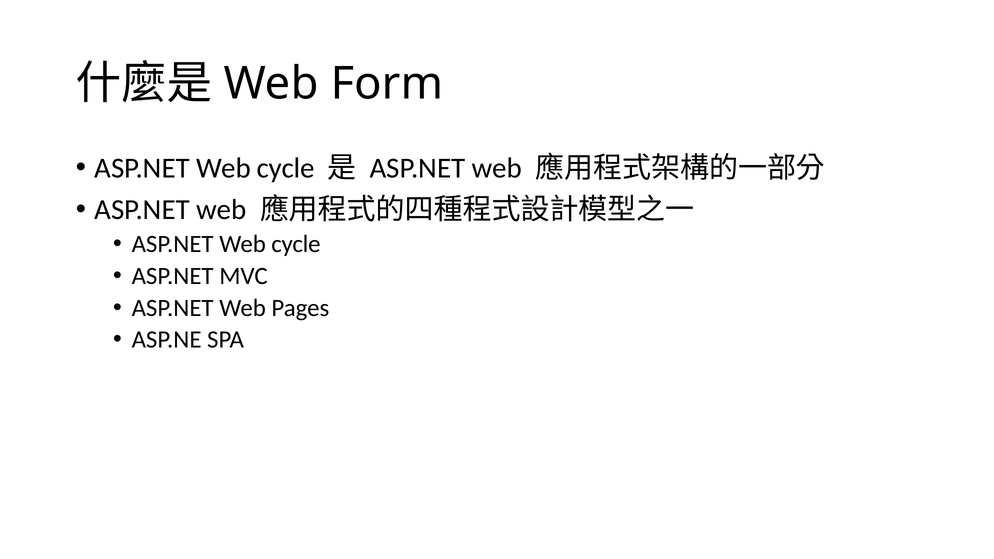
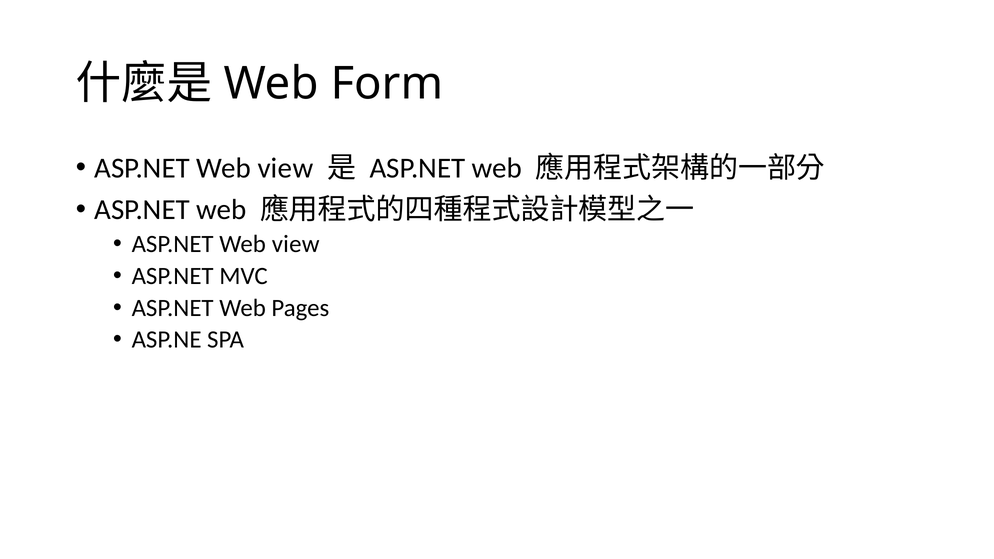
cycle at (286, 168): cycle -> view
cycle at (296, 244): cycle -> view
